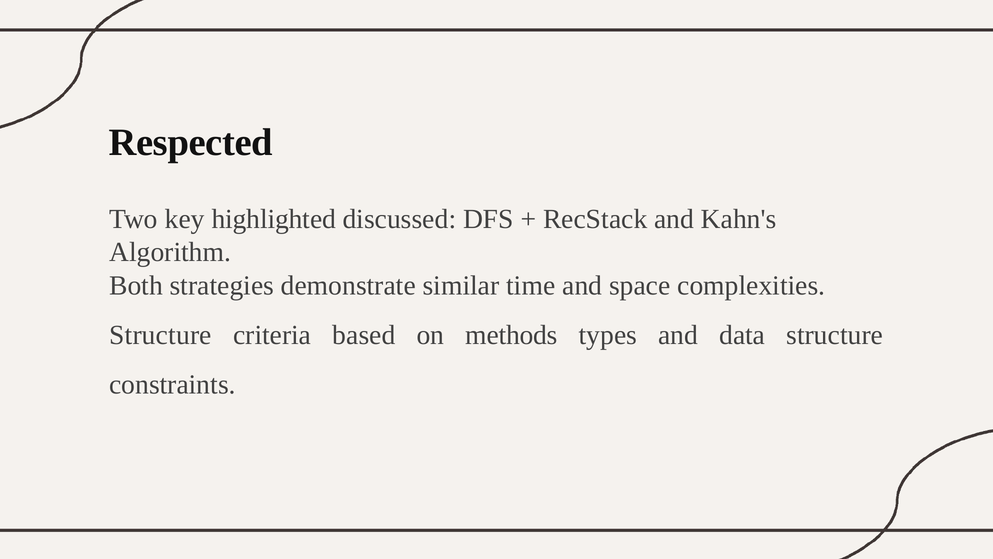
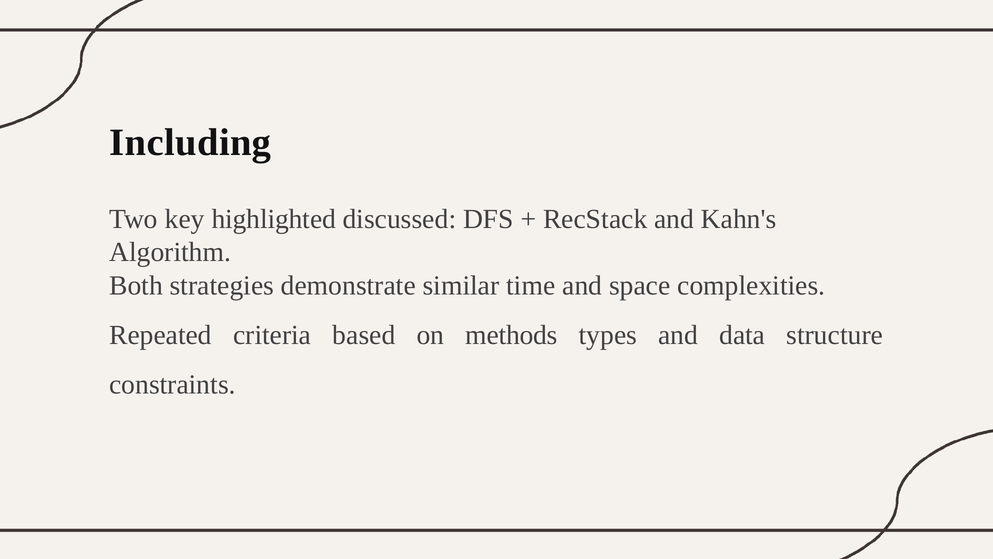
Respected: Respected -> Including
Structure at (160, 335): Structure -> Repeated
